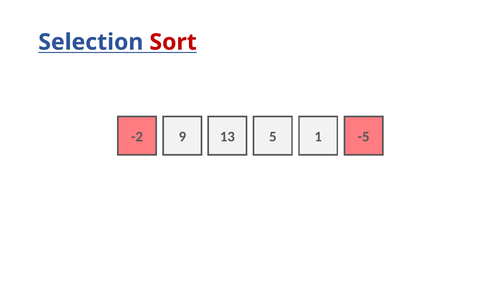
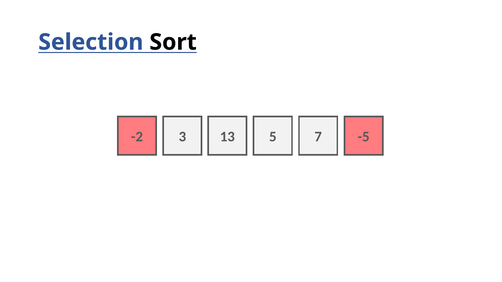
Sort colour: red -> black
9: 9 -> 3
1: 1 -> 7
